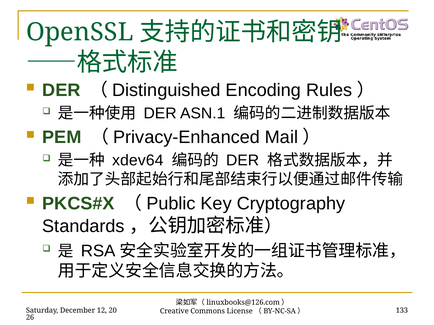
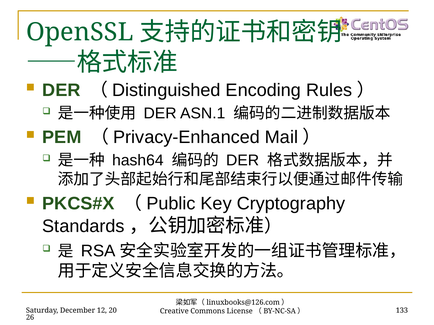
xdev64: xdev64 -> hash64
